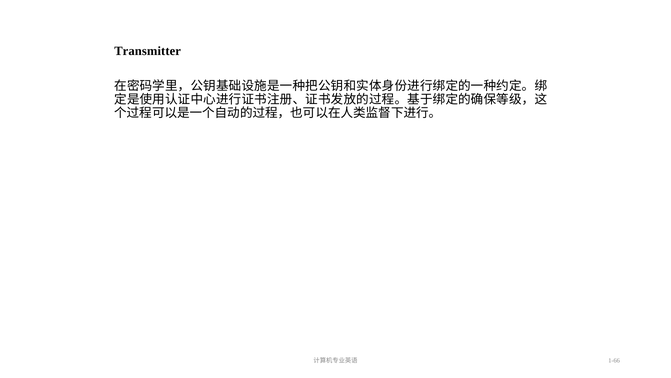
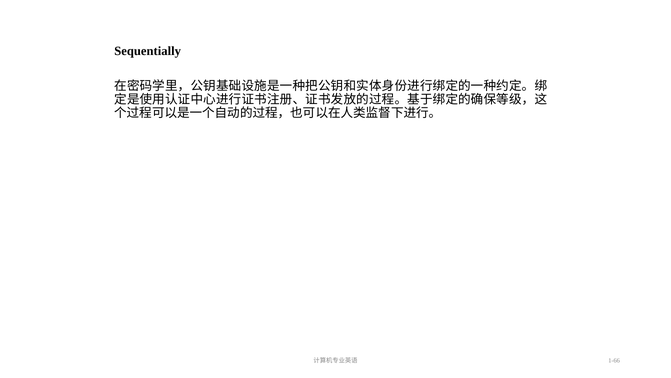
Transmitter: Transmitter -> Sequentially
